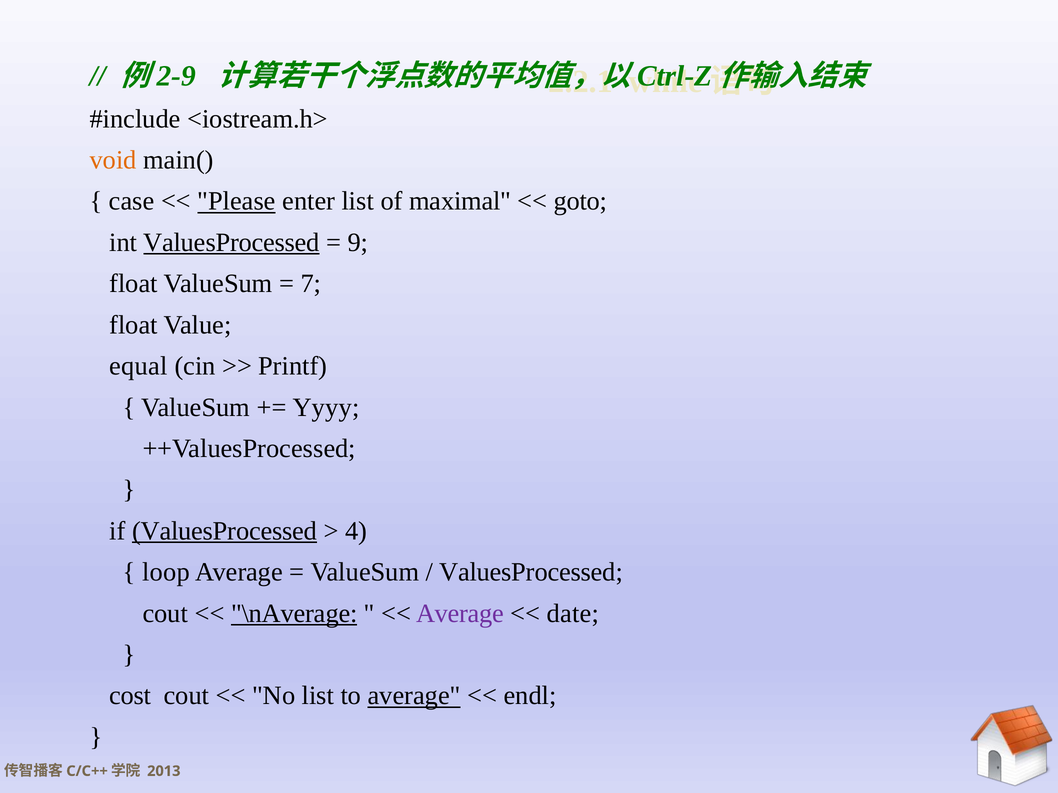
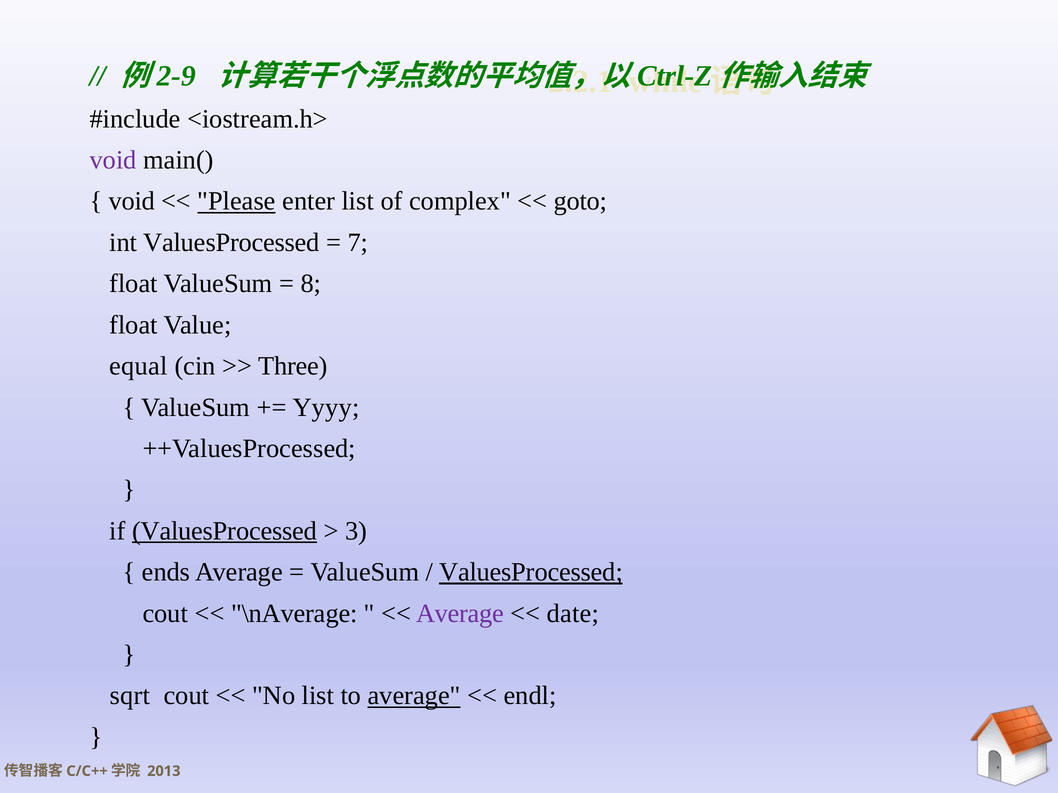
void at (113, 160) colour: orange -> purple
case at (132, 201): case -> void
maximal: maximal -> complex
ValuesProcessed at (232, 243) underline: present -> none
9: 9 -> 7
7: 7 -> 8
Printf: Printf -> Three
4: 4 -> 3
loop: loop -> ends
ValuesProcessed at (531, 573) underline: none -> present
\nAverage underline: present -> none
cost: cost -> sqrt
